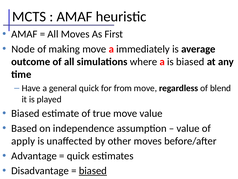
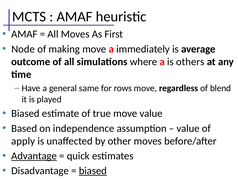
is biased: biased -> others
general quick: quick -> same
from: from -> rows
Advantage underline: none -> present
